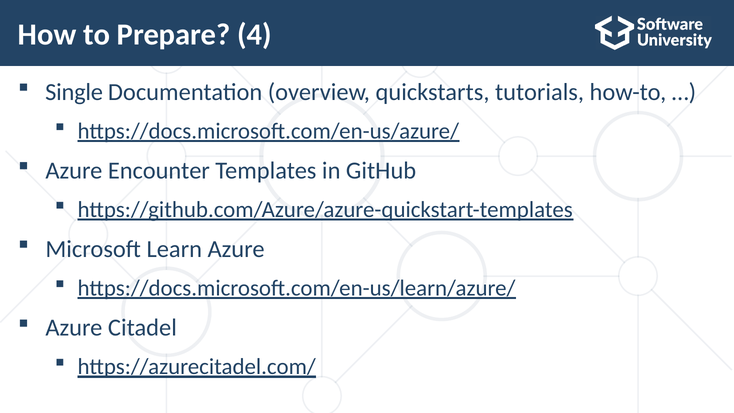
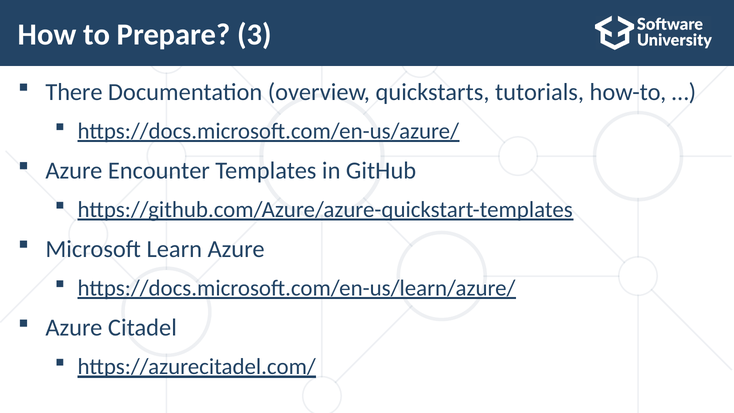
4: 4 -> 3
Single: Single -> There
